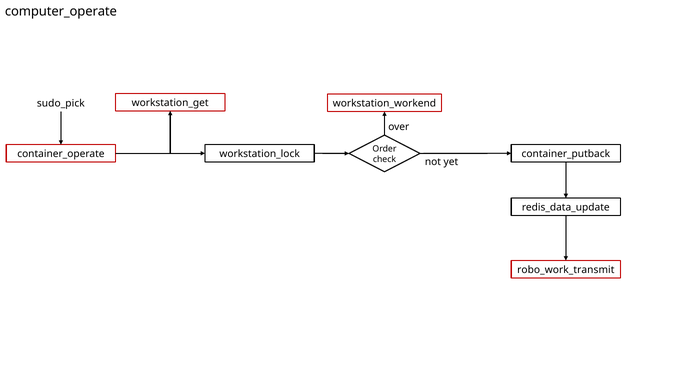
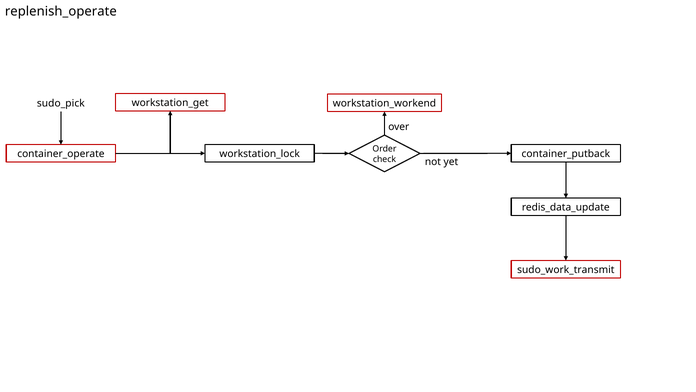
computer_operate: computer_operate -> replenish_operate
robo_work_transmit: robo_work_transmit -> sudo_work_transmit
